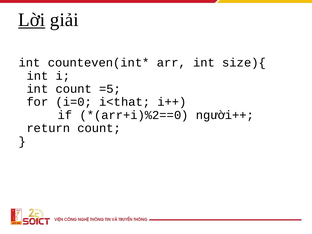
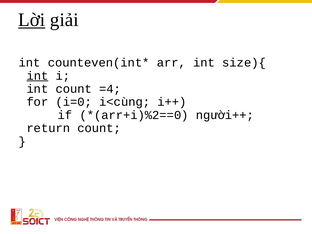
int at (37, 76) underline: none -> present
=5: =5 -> =4
i<that: i<that -> i<cùng
